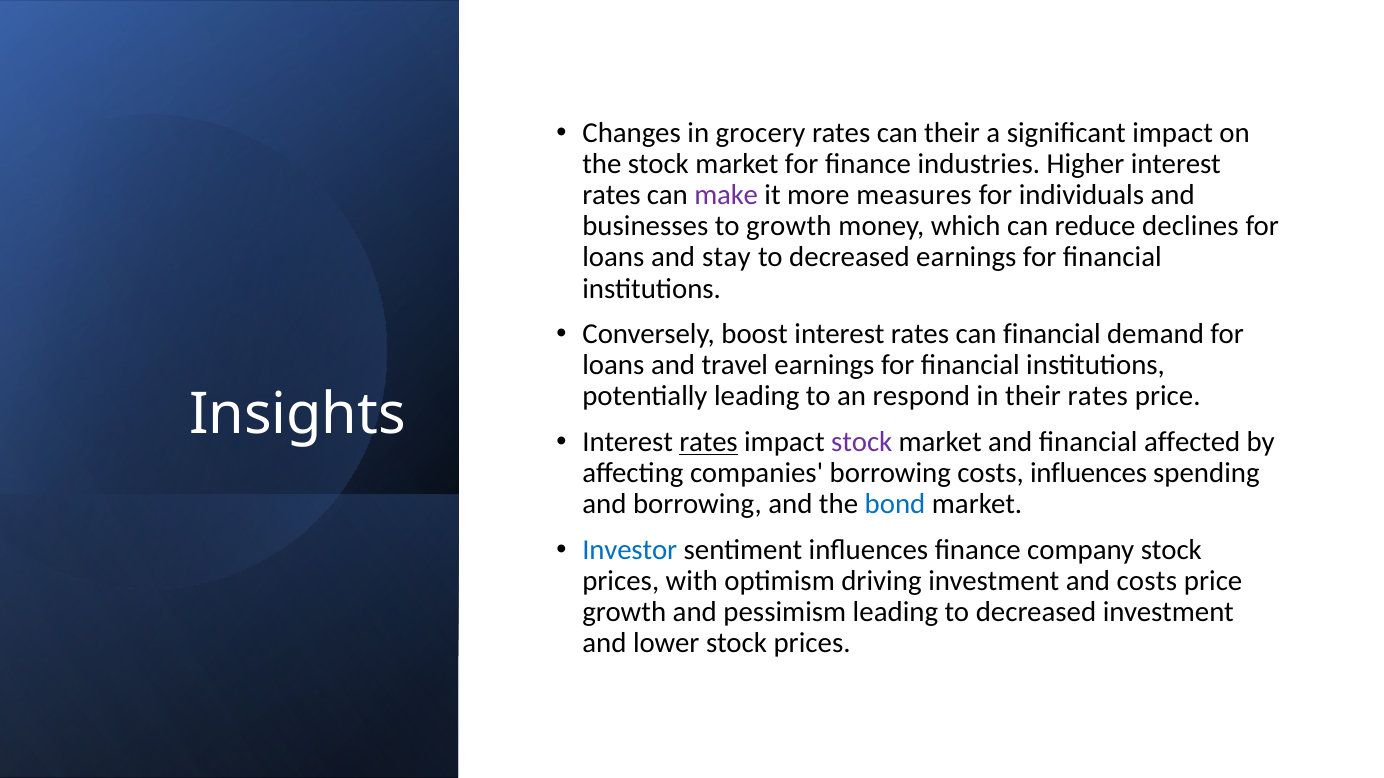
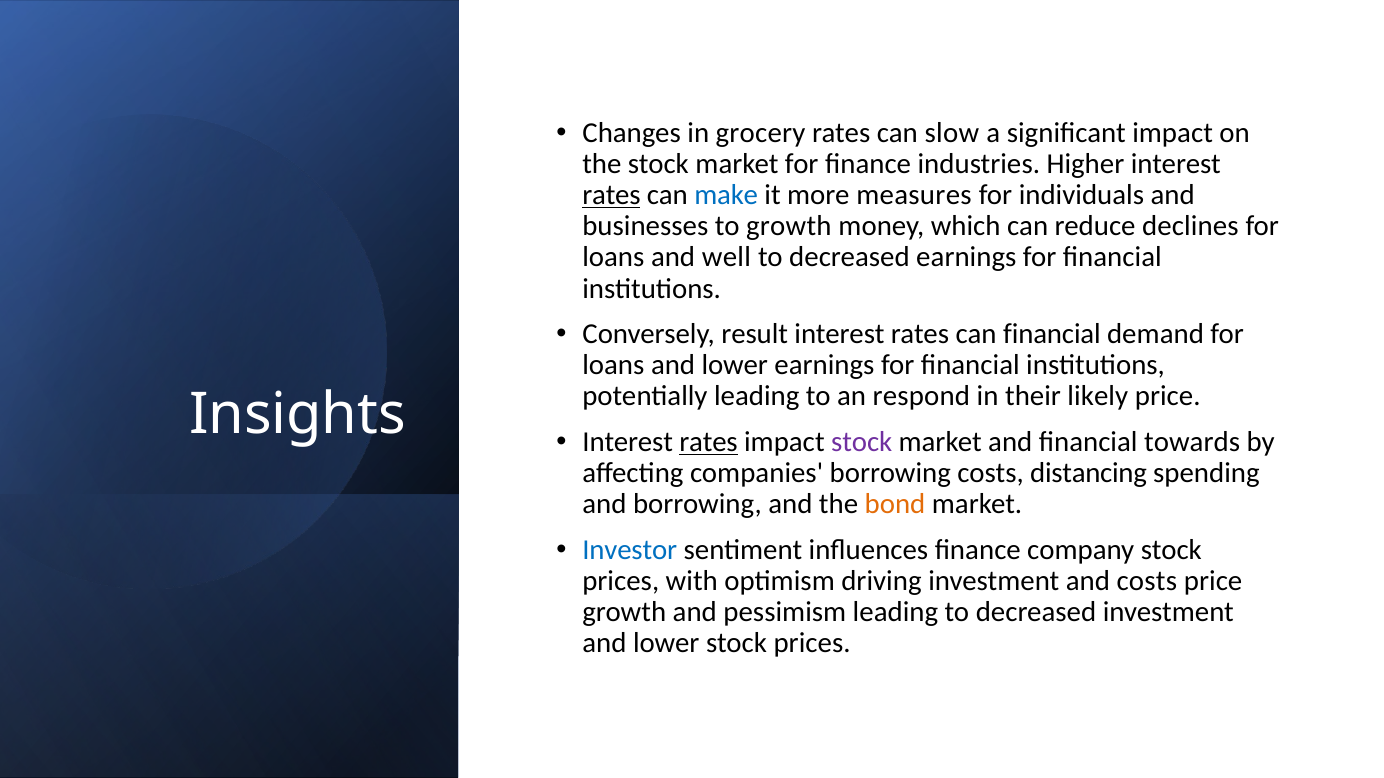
can their: their -> slow
rates at (611, 195) underline: none -> present
make colour: purple -> blue
stay: stay -> well
boost: boost -> result
loans and travel: travel -> lower
their rates: rates -> likely
affected: affected -> towards
costs influences: influences -> distancing
bond colour: blue -> orange
